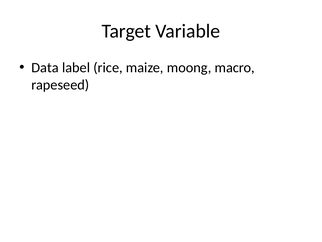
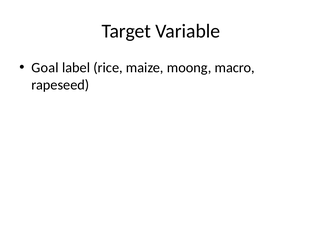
Data: Data -> Goal
